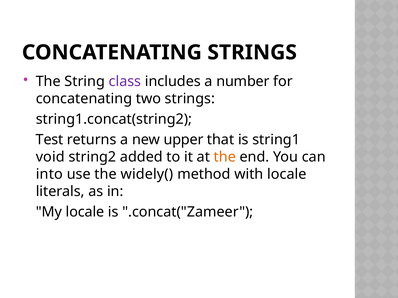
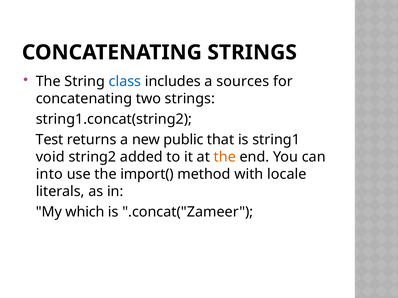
class colour: purple -> blue
number: number -> sources
upper: upper -> public
widely(: widely( -> import(
My locale: locale -> which
